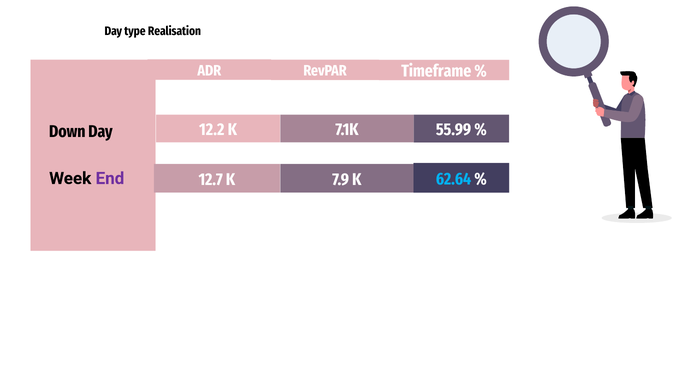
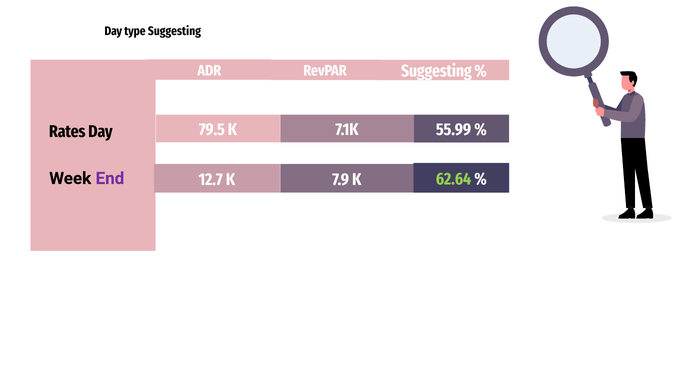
type Realisation: Realisation -> Suggesting
RevPAR Timeframe: Timeframe -> Suggesting
12.2: 12.2 -> 79.5
Down: Down -> Rates
62.64 colour: light blue -> light green
